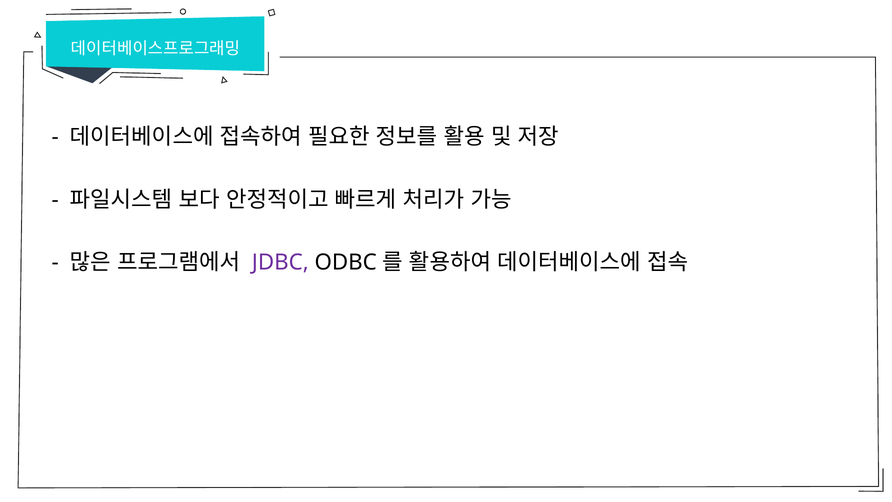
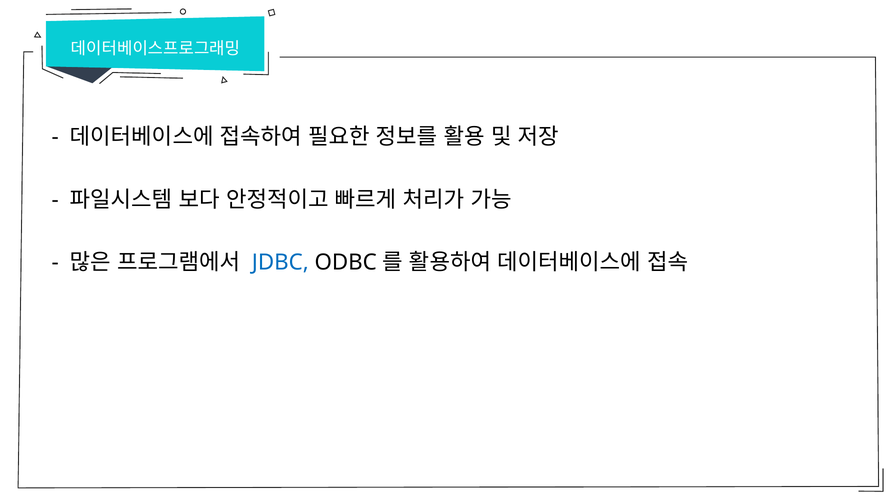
JDBC colour: purple -> blue
